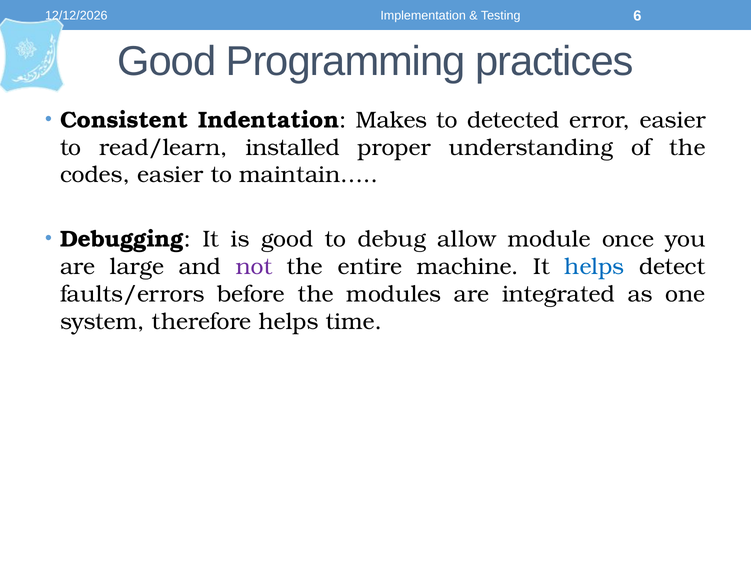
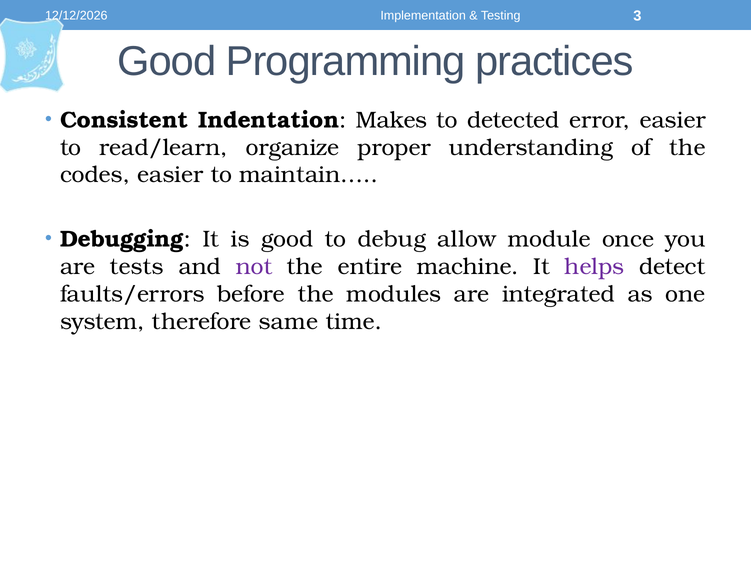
6: 6 -> 3
installed: installed -> organize
large: large -> tests
helps at (594, 267) colour: blue -> purple
therefore helps: helps -> same
